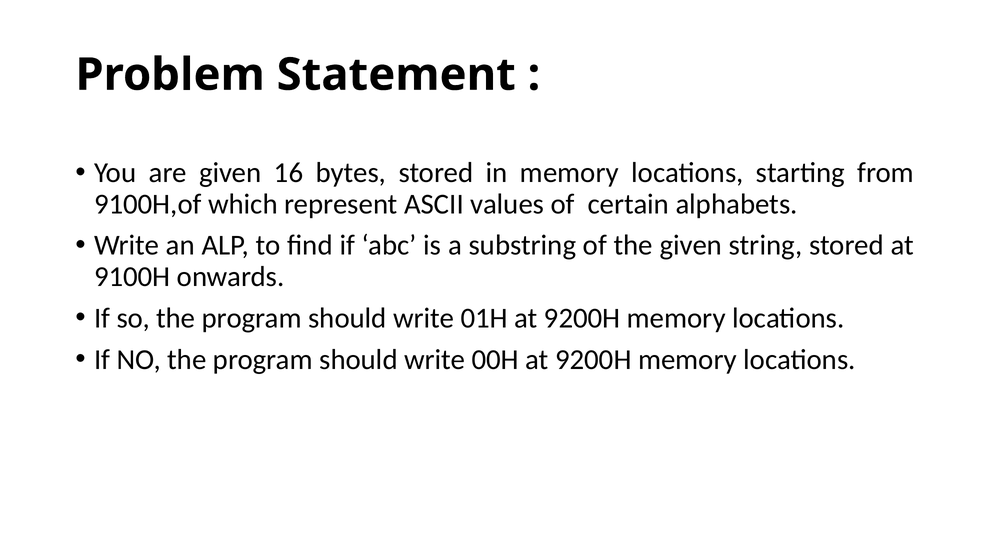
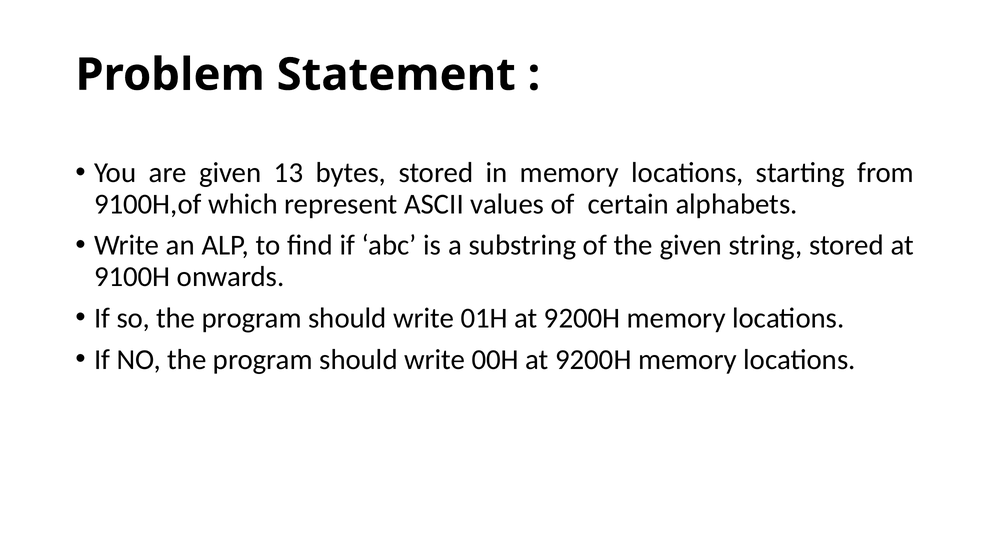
16: 16 -> 13
